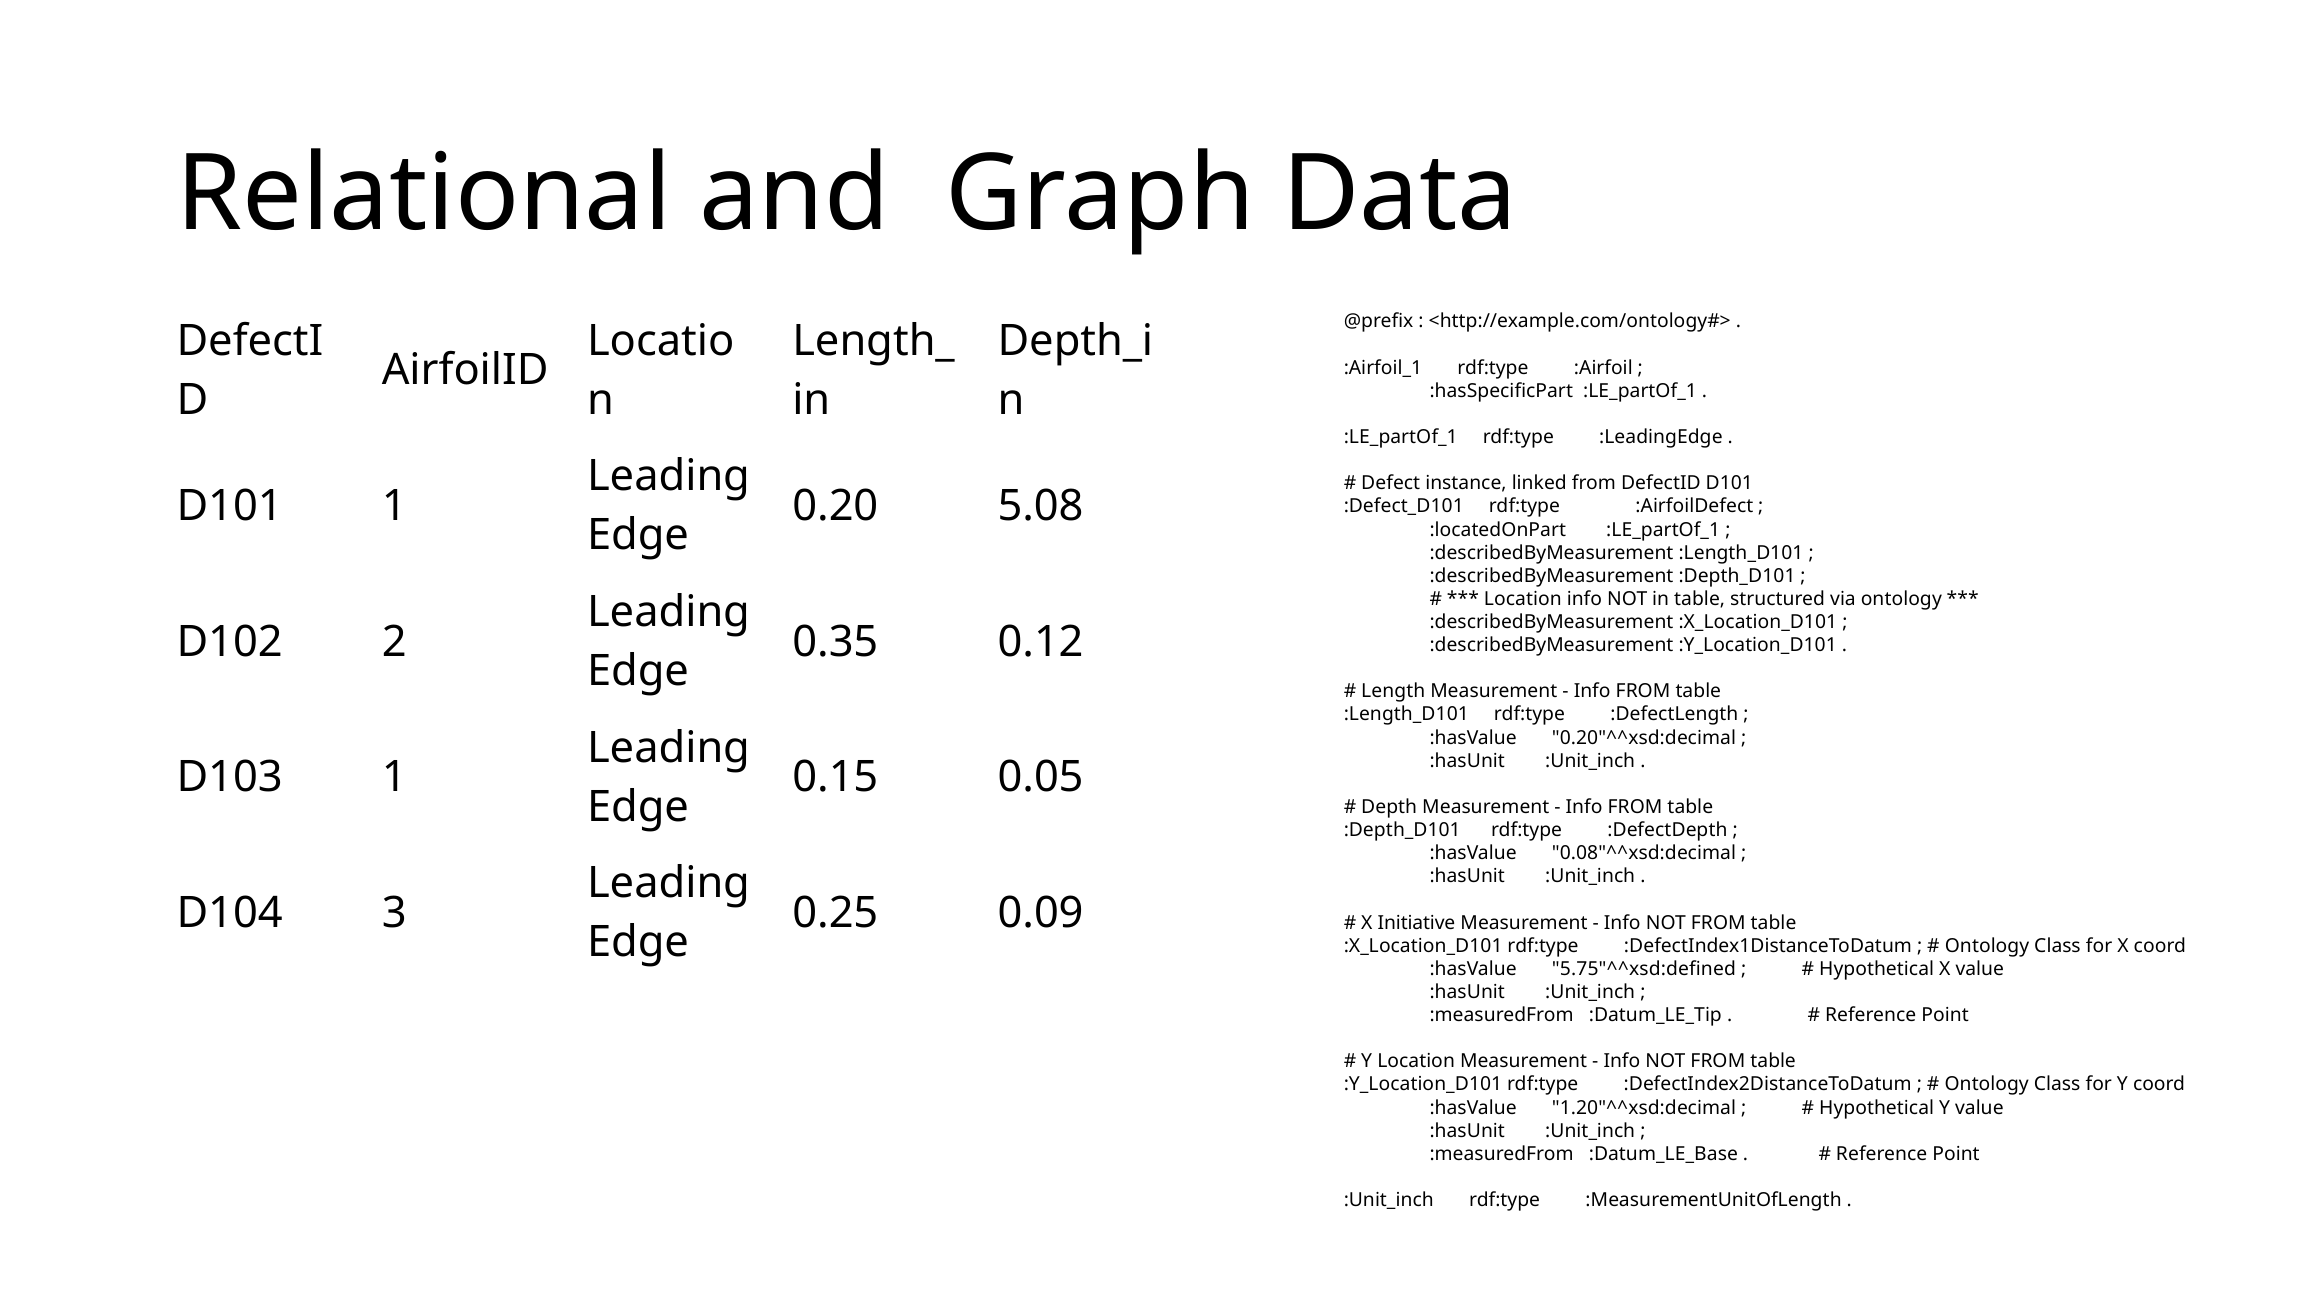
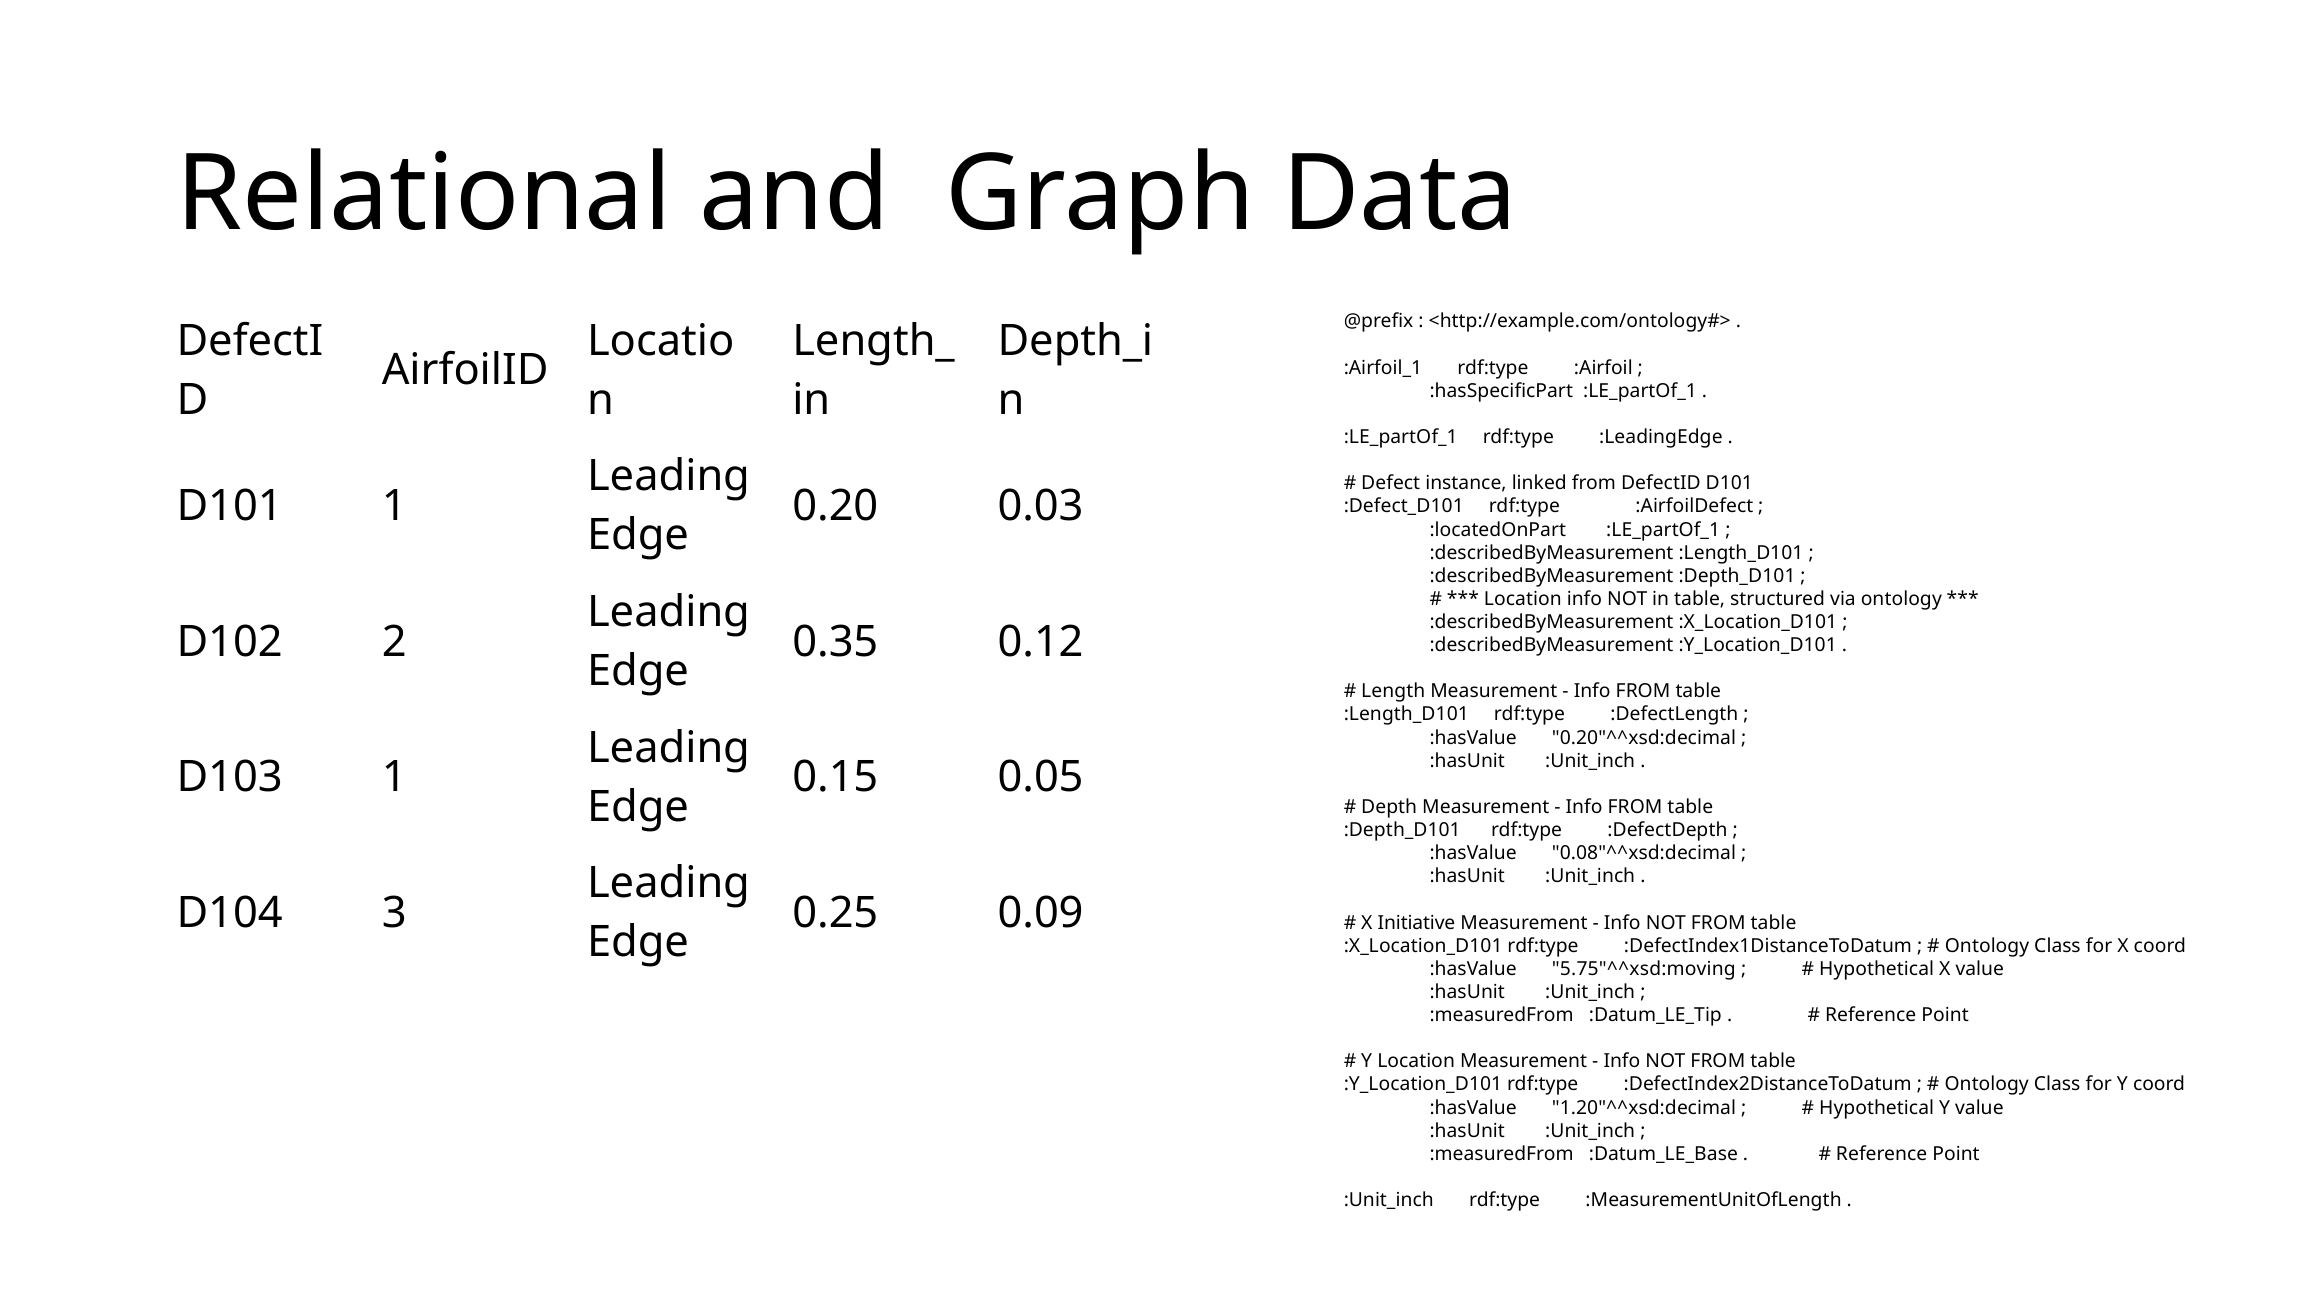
5.08: 5.08 -> 0.03
5.75"^^xsd:defined: 5.75"^^xsd:defined -> 5.75"^^xsd:moving
